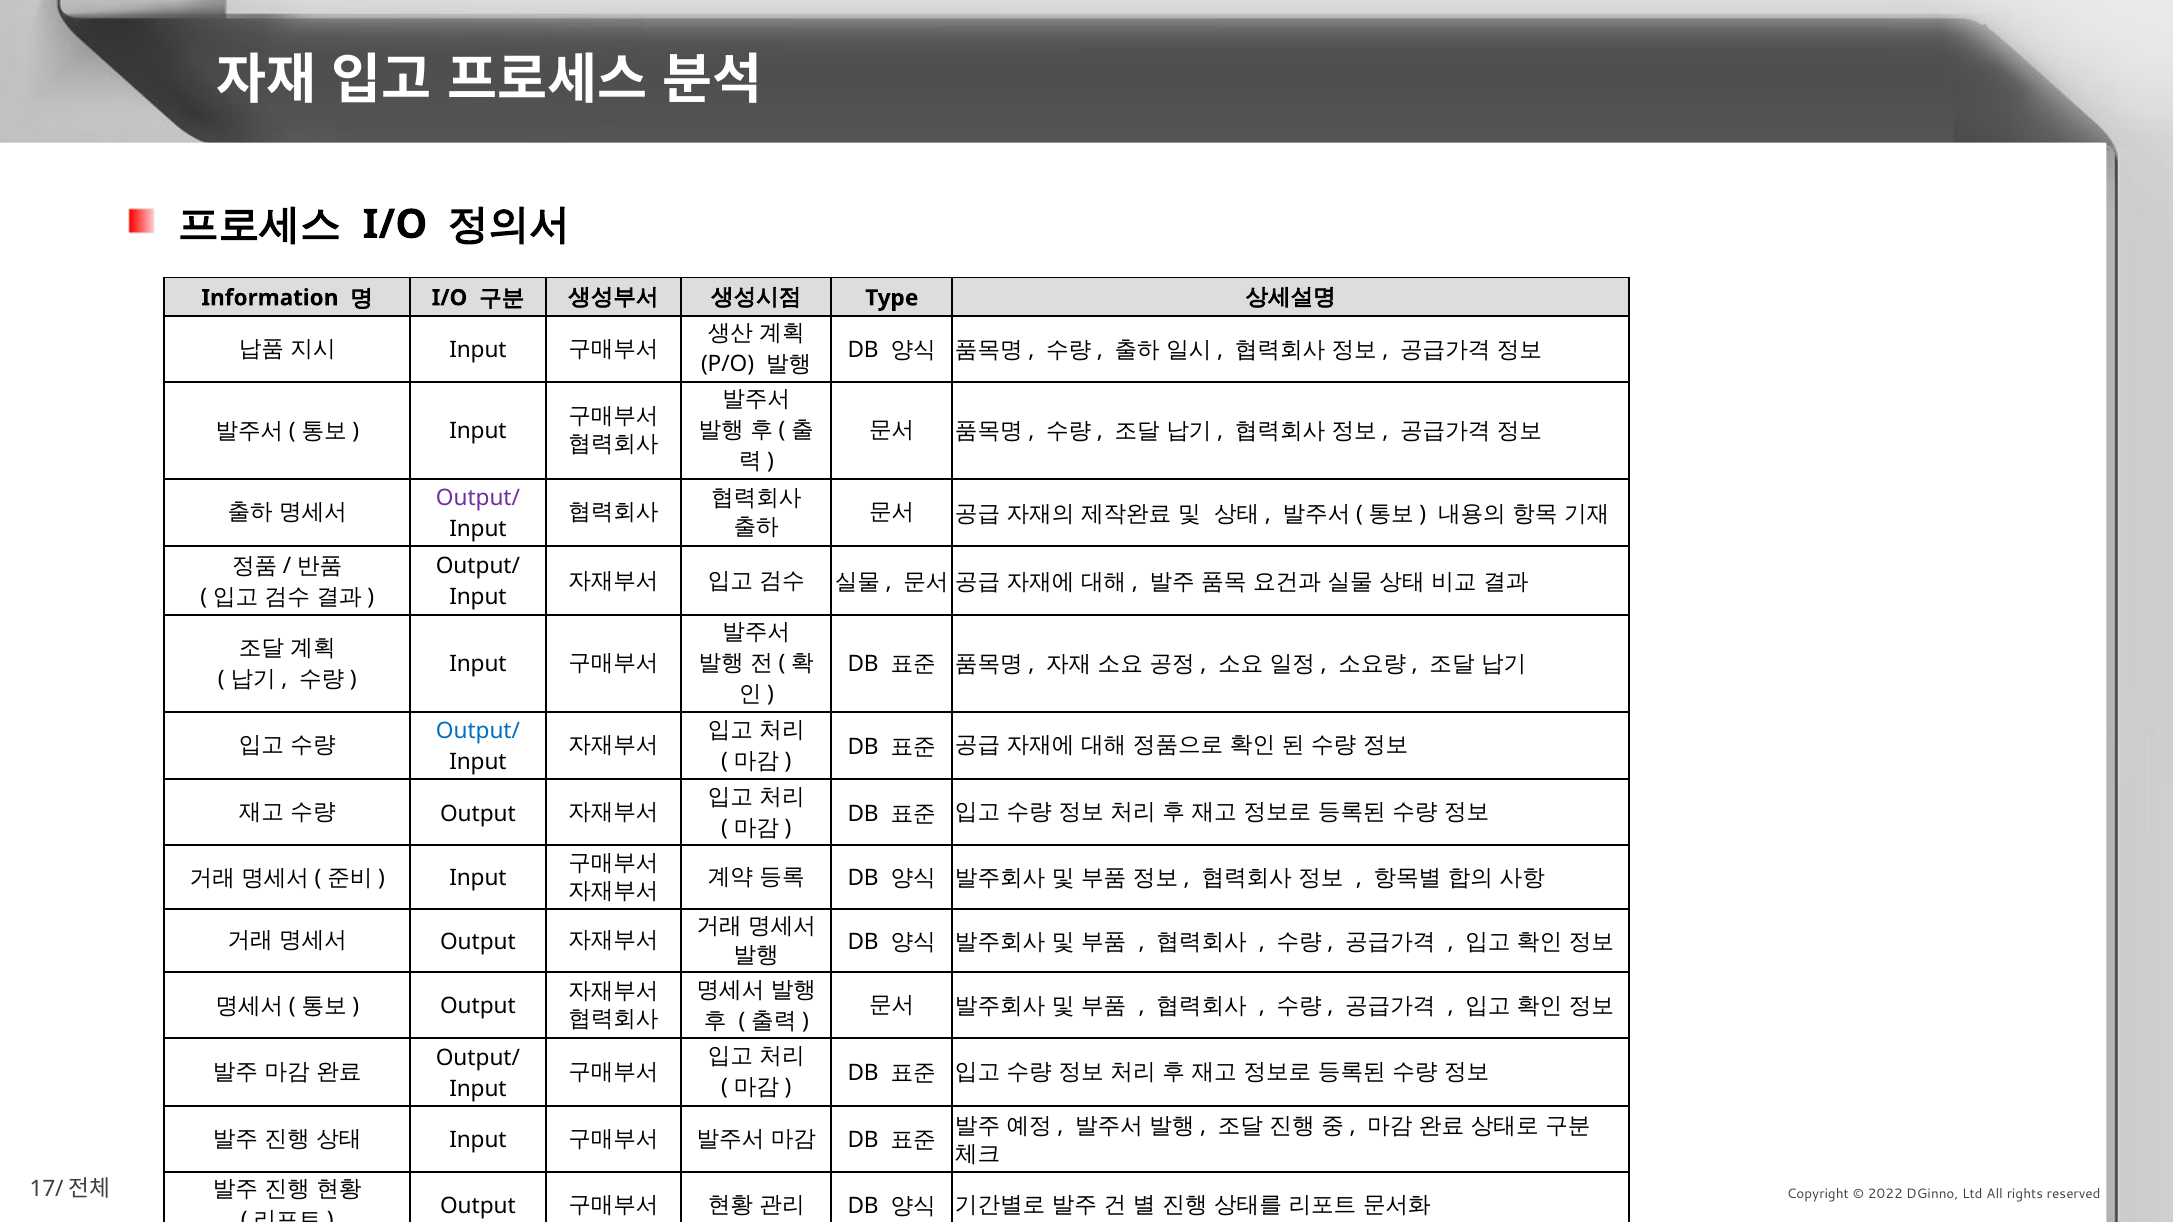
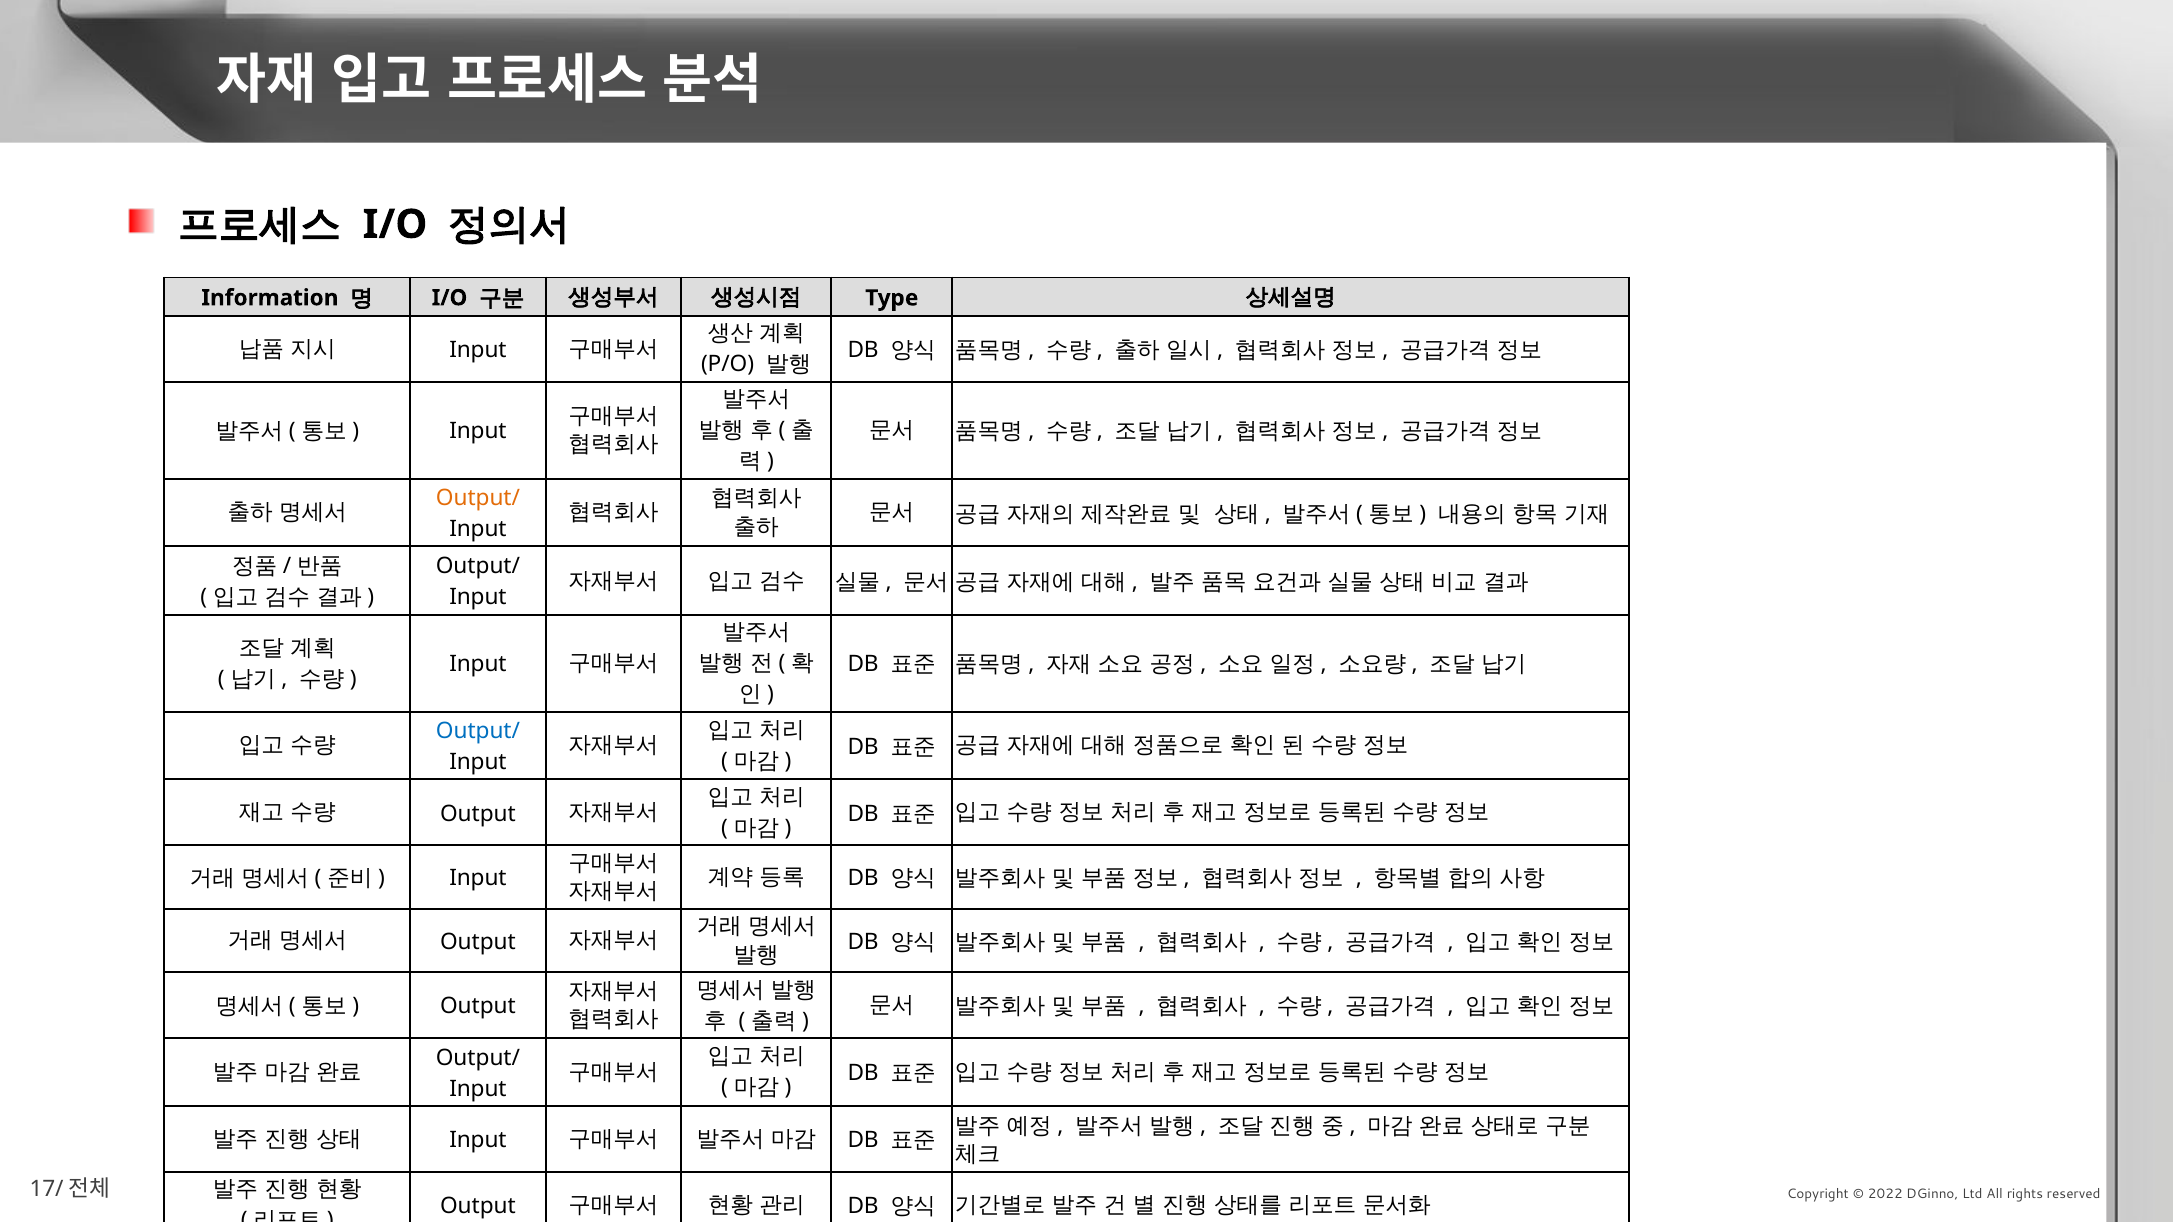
Output/ at (478, 499) colour: purple -> orange
